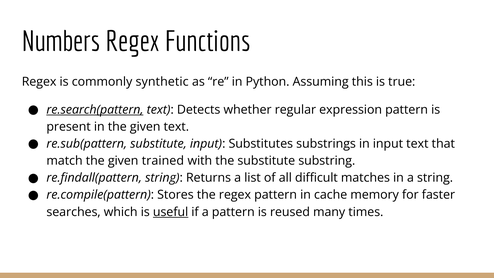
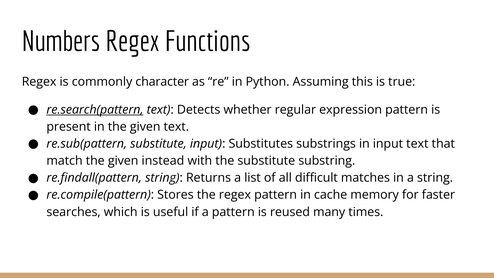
synthetic: synthetic -> character
trained: trained -> instead
useful underline: present -> none
